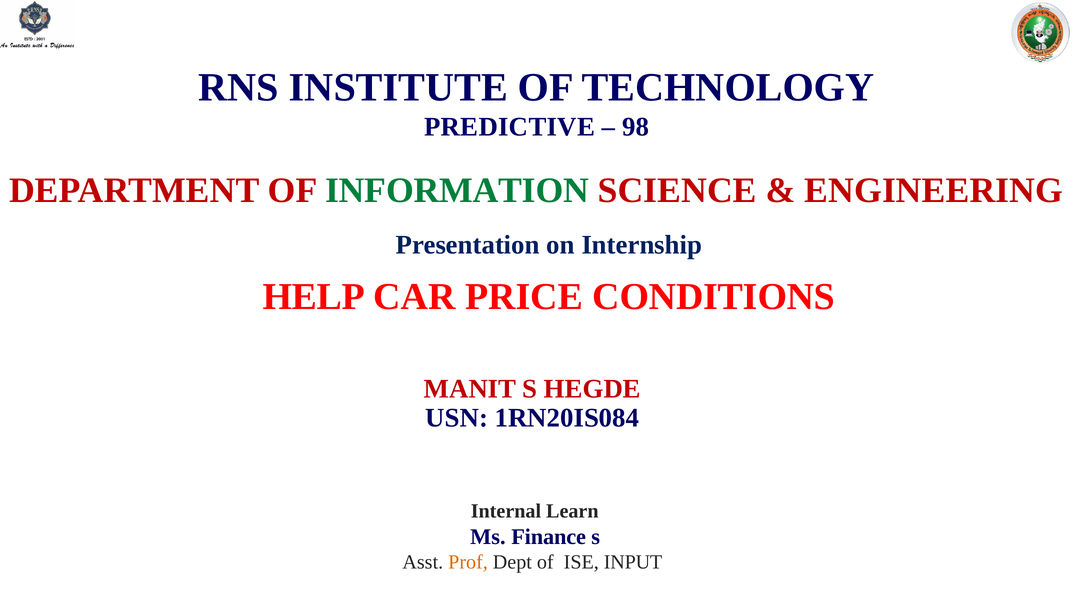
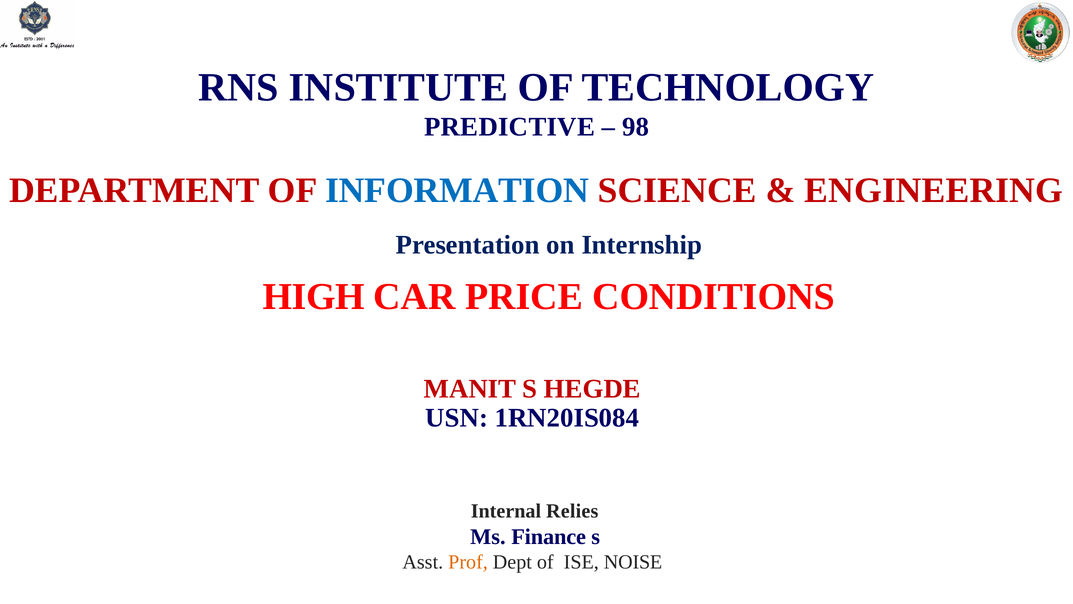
INFORMATION colour: green -> blue
HELP: HELP -> HIGH
Learn: Learn -> Relies
INPUT: INPUT -> NOISE
